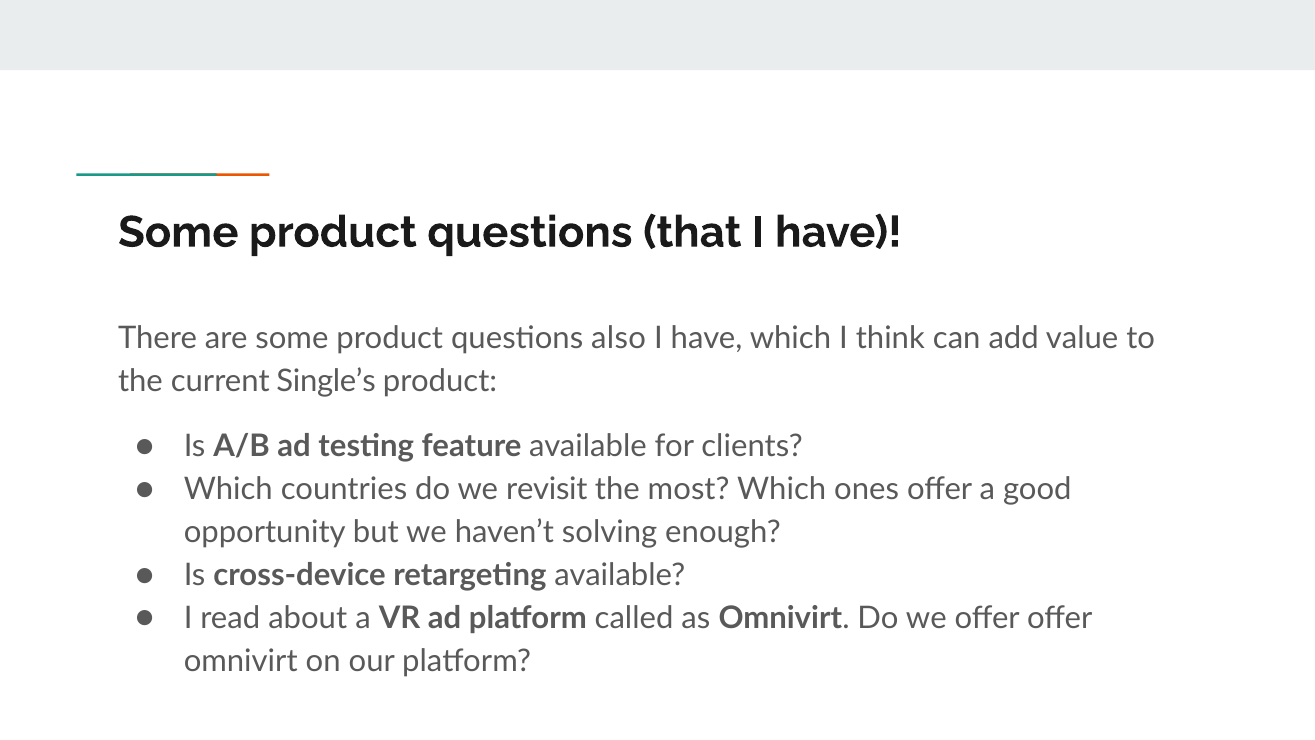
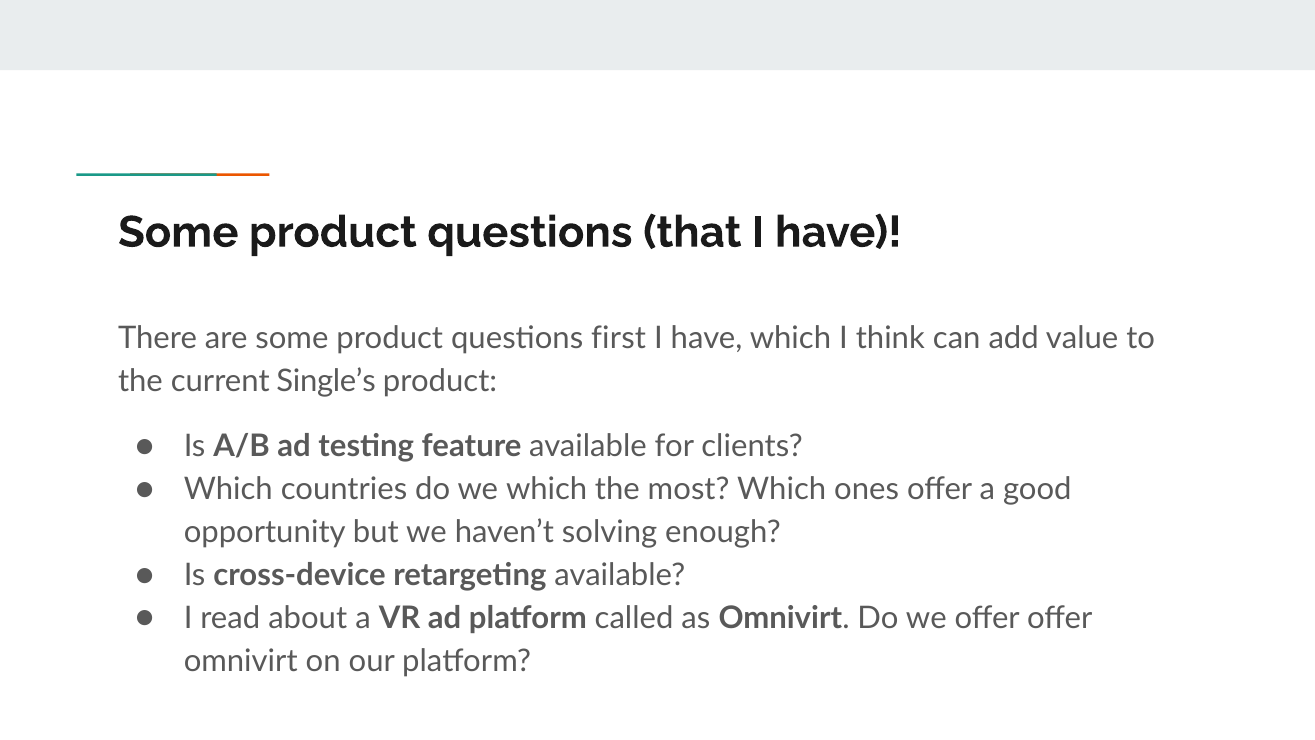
also: also -> first
we revisit: revisit -> which
